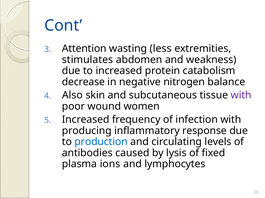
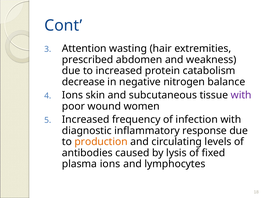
less: less -> hair
stimulates: stimulates -> prescribed
Also at (72, 96): Also -> Ions
producing: producing -> diagnostic
production colour: blue -> orange
